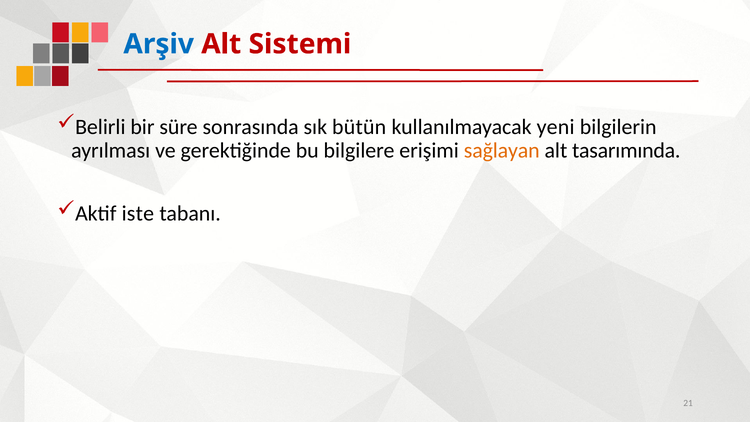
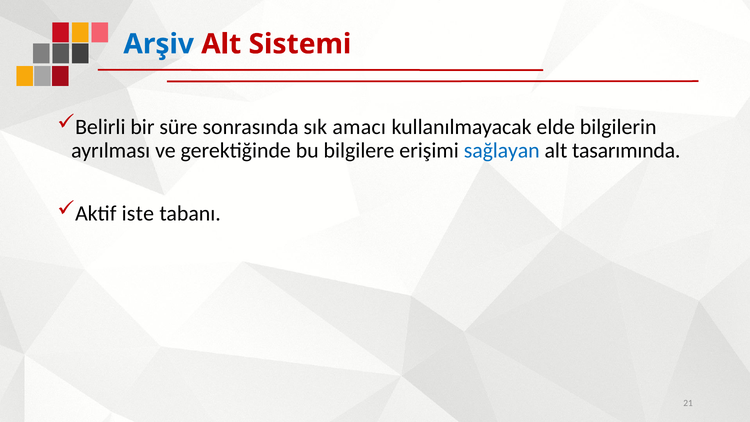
bütün: bütün -> amacı
yeni: yeni -> elde
sağlayan colour: orange -> blue
